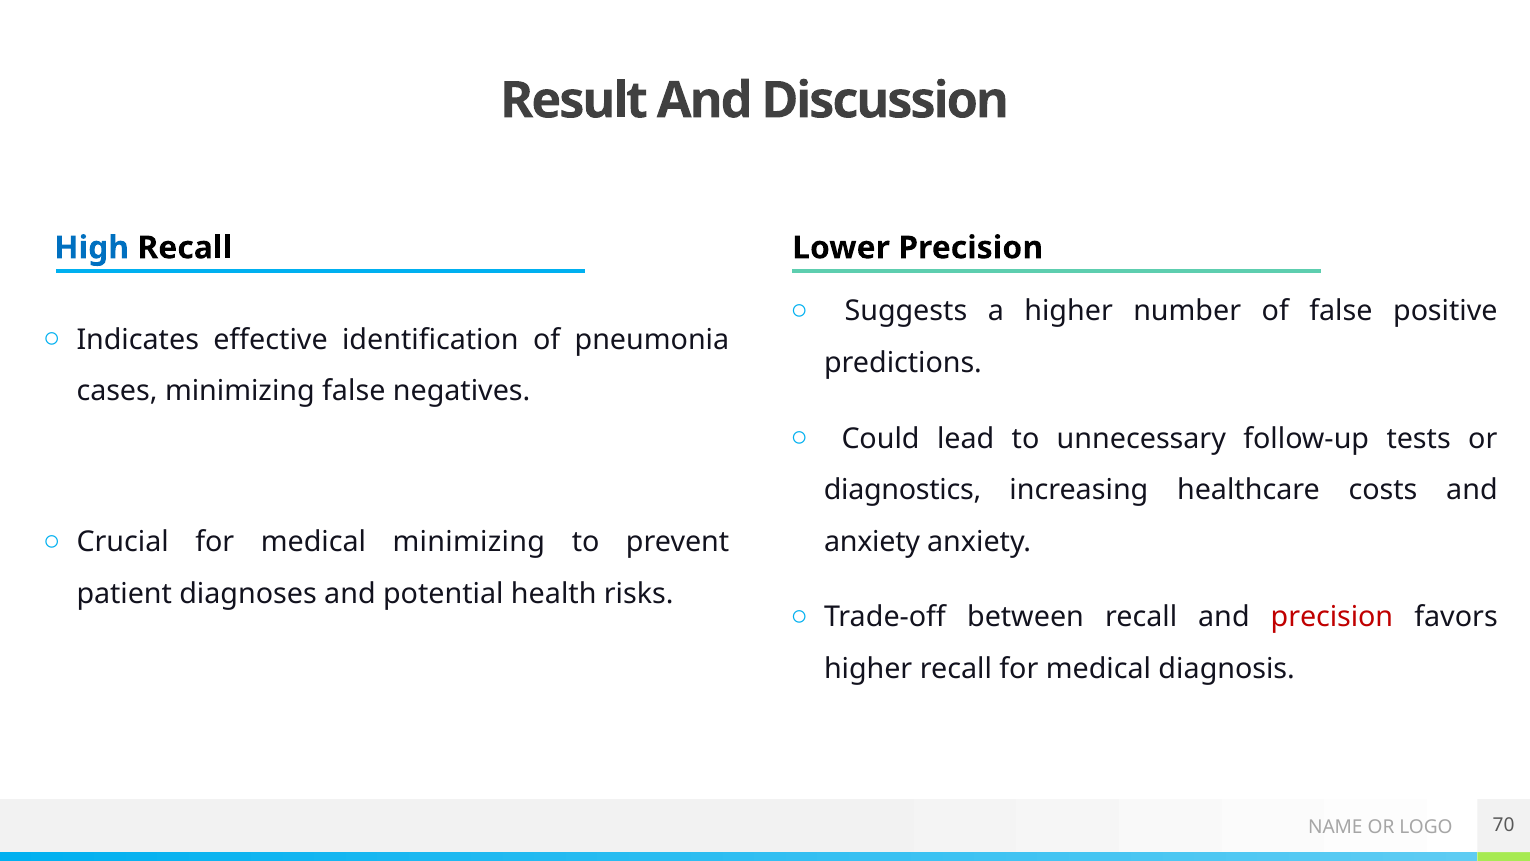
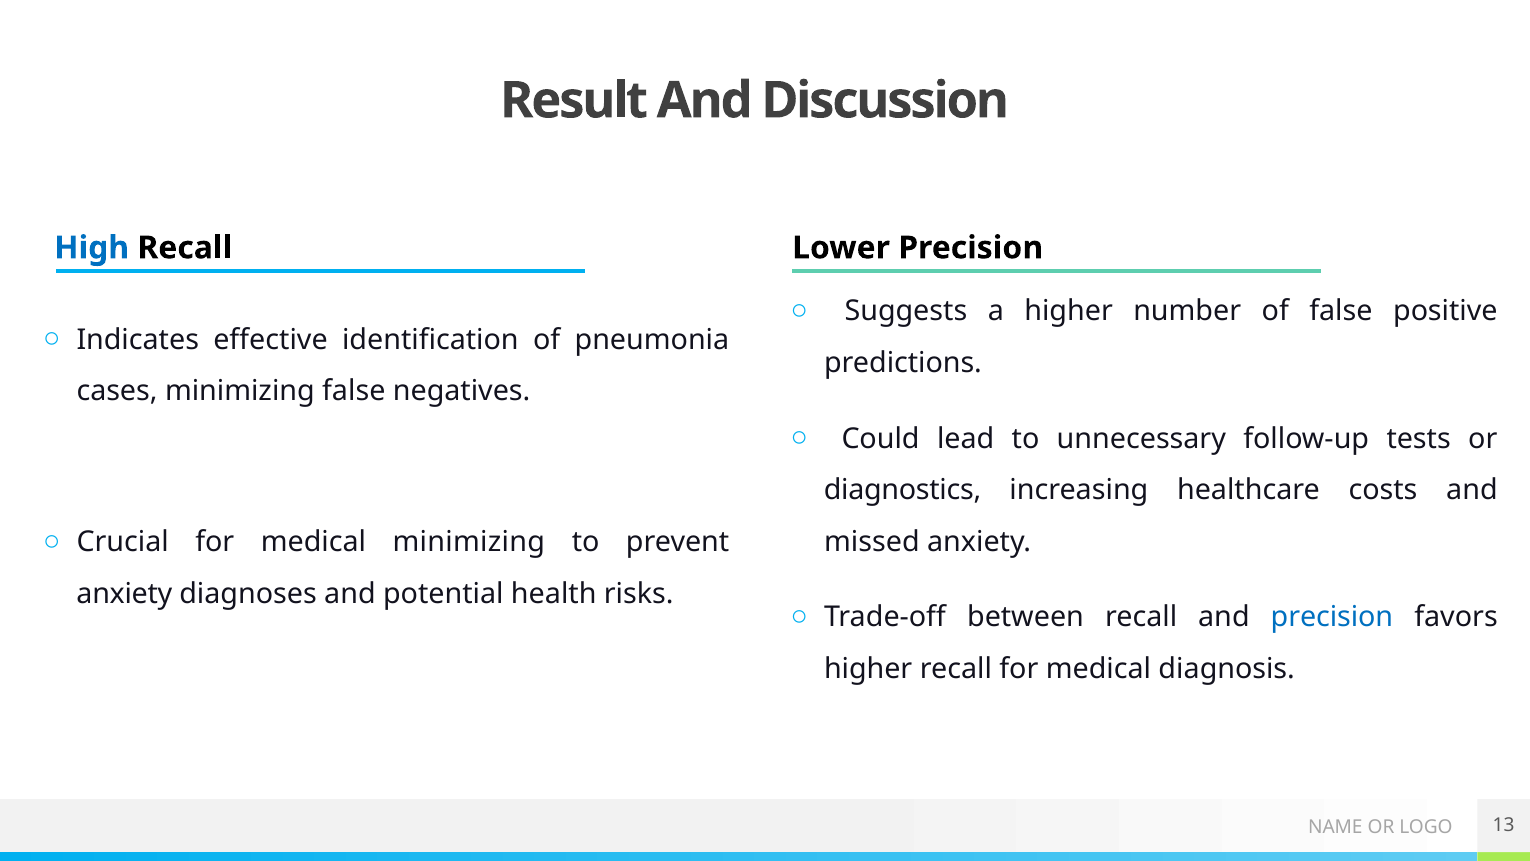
anxiety at (872, 542): anxiety -> missed
patient at (124, 594): patient -> anxiety
precision at (1332, 617) colour: red -> blue
70: 70 -> 13
